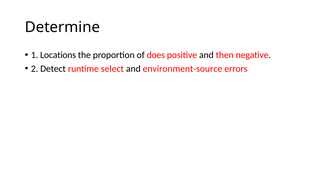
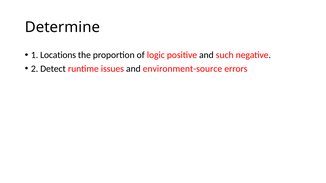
does: does -> logic
then: then -> such
select: select -> issues
